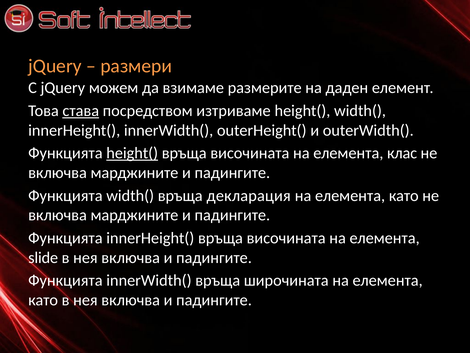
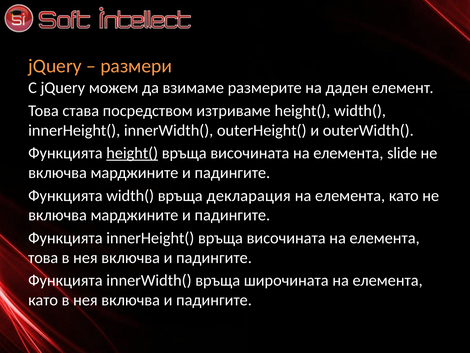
става underline: present -> none
клас: клас -> slide
slide at (43, 257): slide -> това
